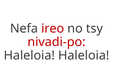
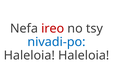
nivadi-po colour: red -> blue
